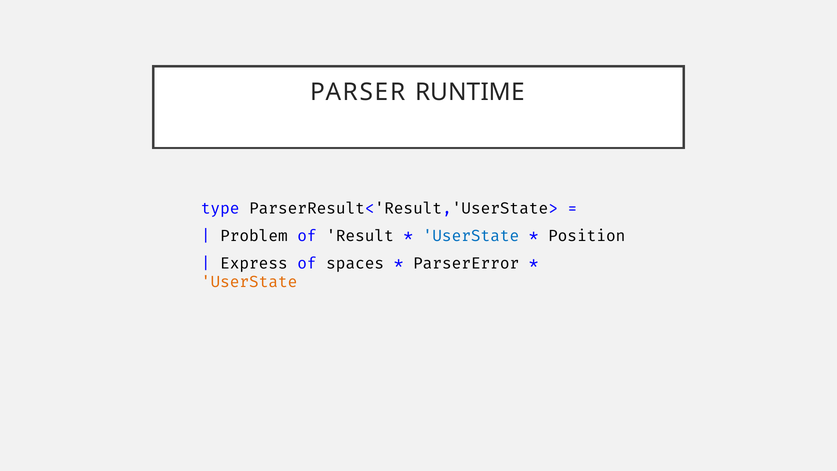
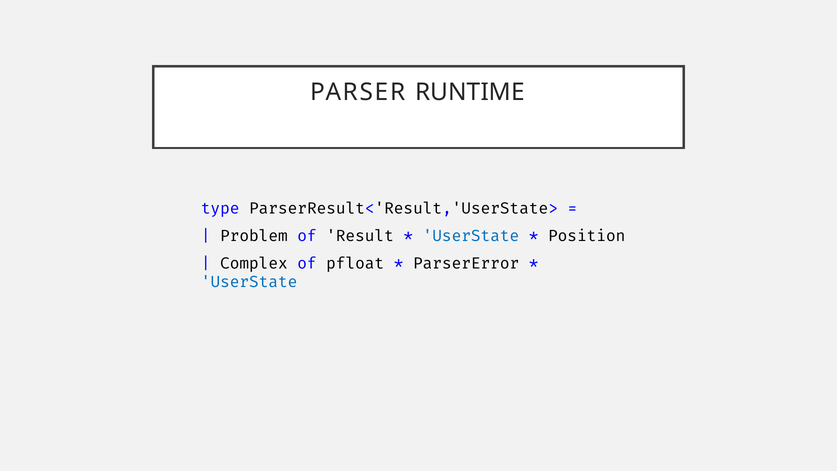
Express: Express -> Complex
spaces: spaces -> pfloat
UserState at (249, 282) colour: orange -> blue
